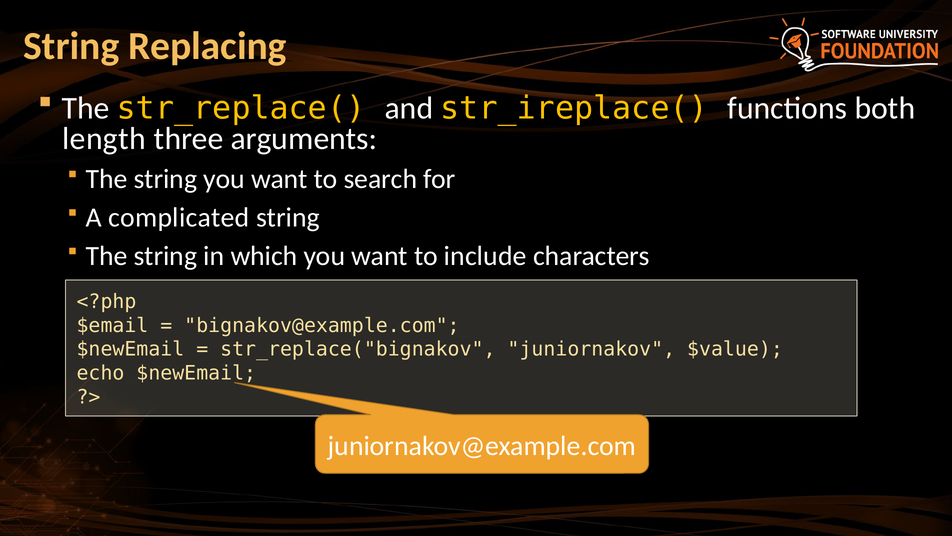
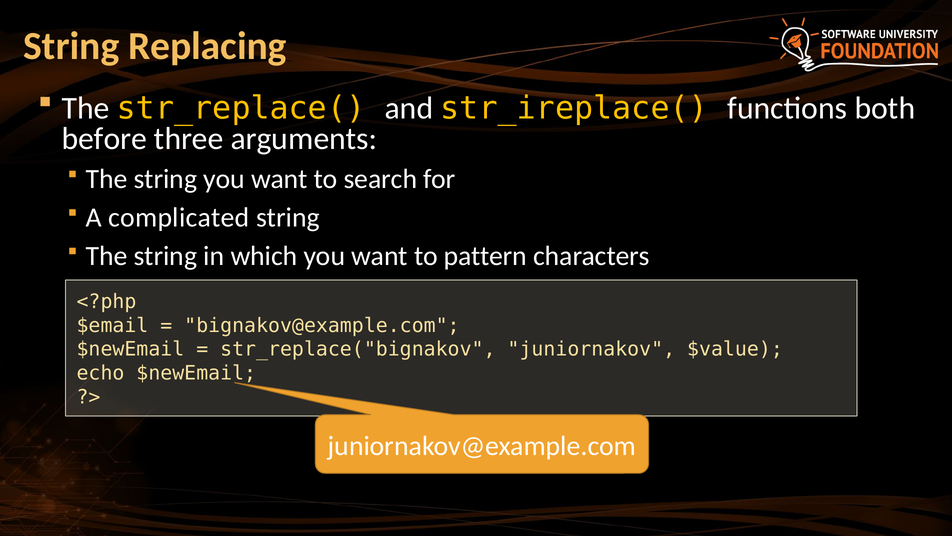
length: length -> before
include: include -> pattern
